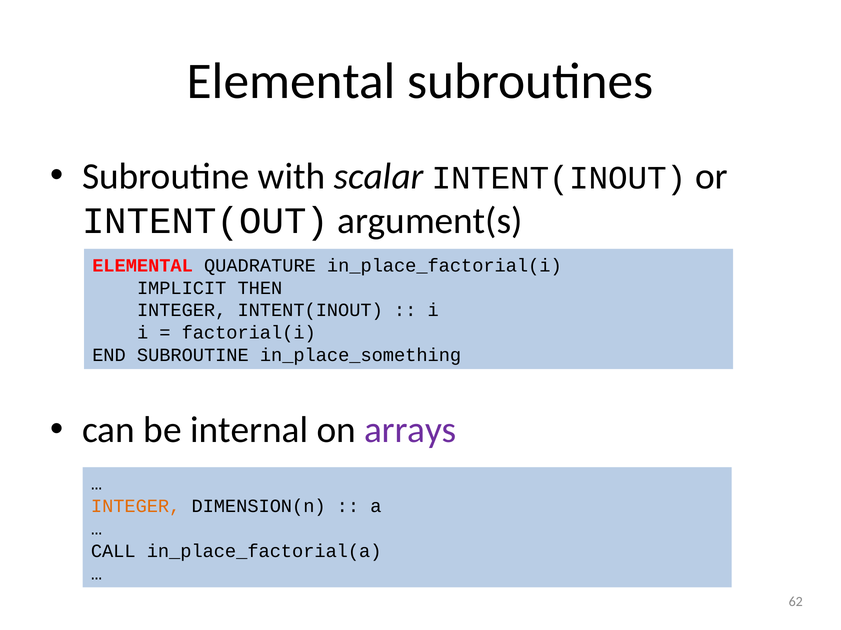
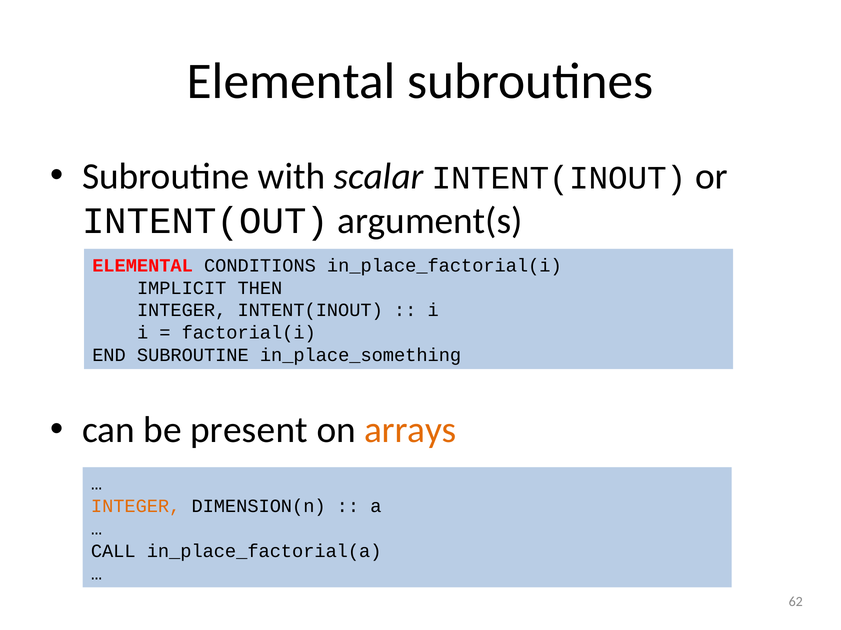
QUADRATURE: QUADRATURE -> CONDITIONS
internal: internal -> present
arrays colour: purple -> orange
